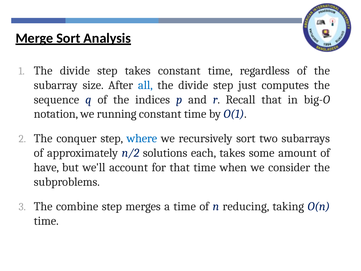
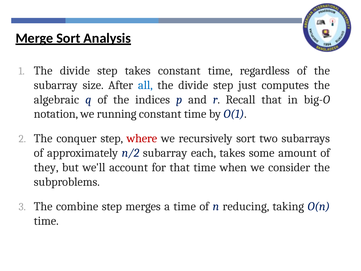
sequence: sequence -> algebraic
where colour: blue -> red
n/2 solutions: solutions -> subarray
have: have -> they
